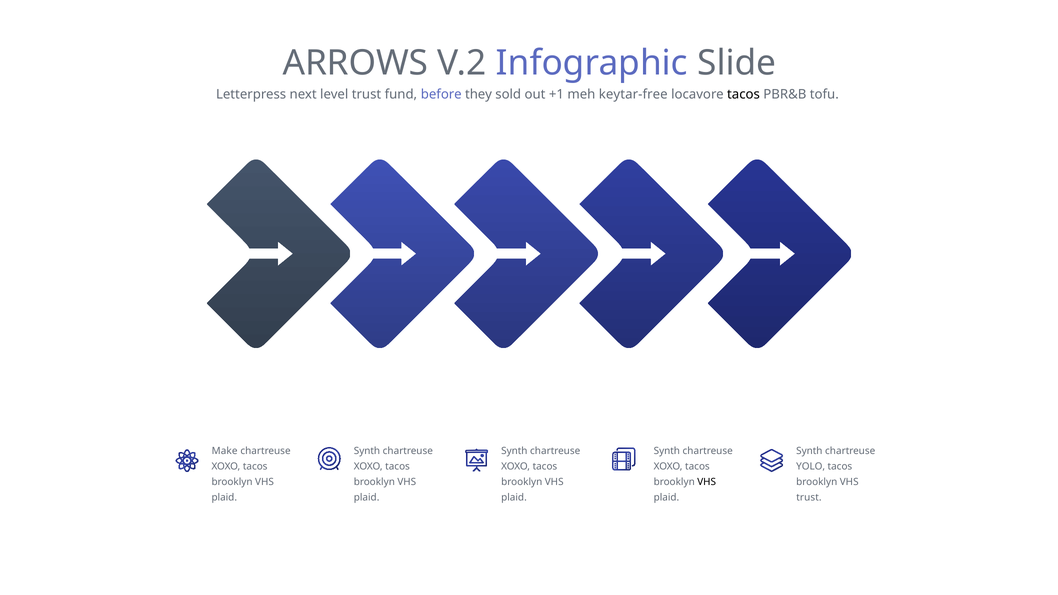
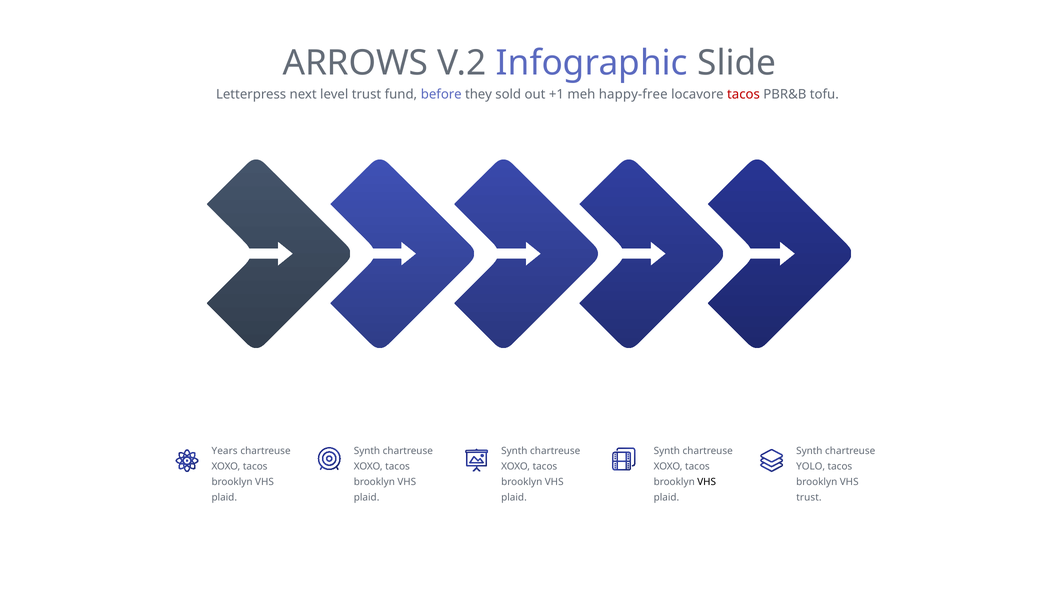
keytar-free: keytar-free -> happy-free
tacos at (744, 94) colour: black -> red
Make: Make -> Years
